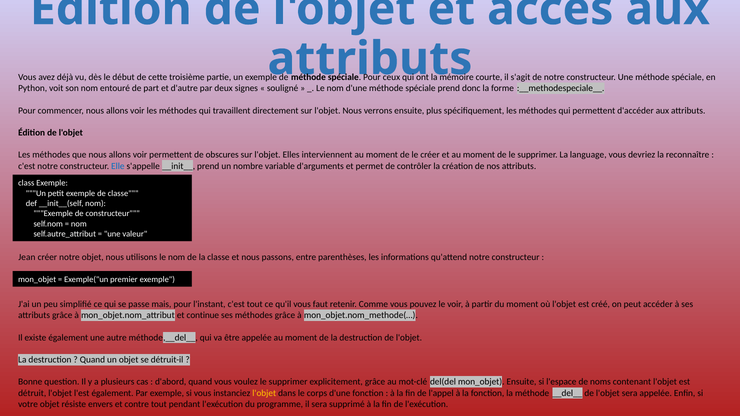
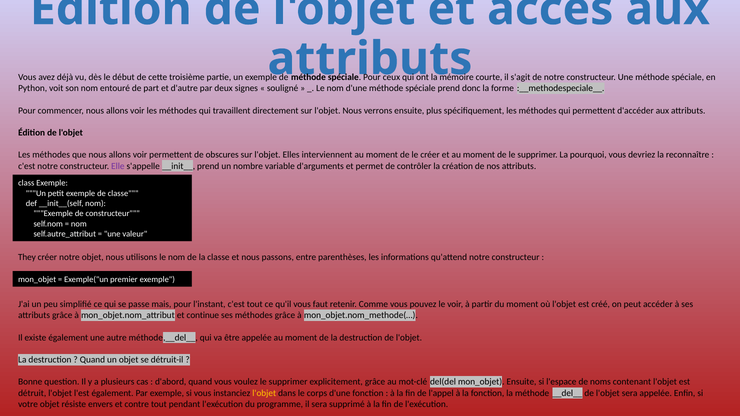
language: language -> pourquoi
Elle colour: blue -> purple
Jean: Jean -> They
